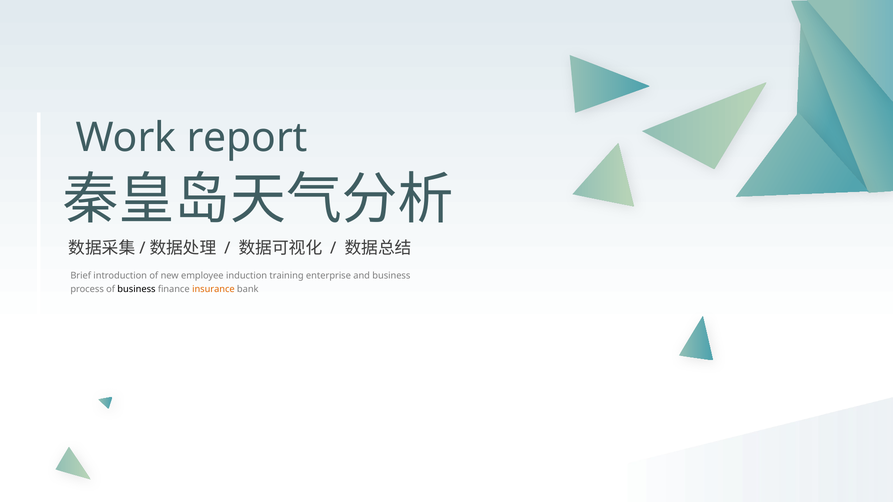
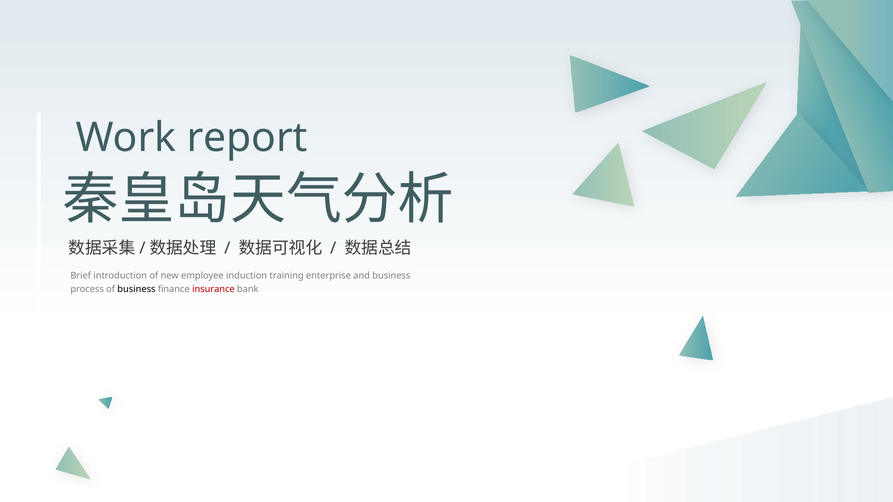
insurance colour: orange -> red
